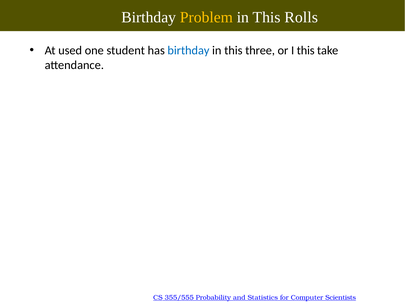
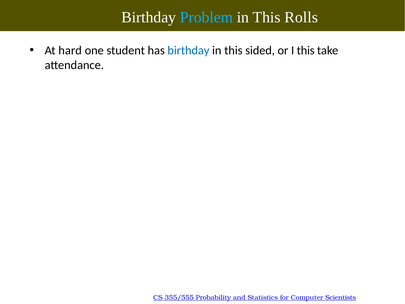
Problem colour: yellow -> light blue
used: used -> hard
three: three -> sided
